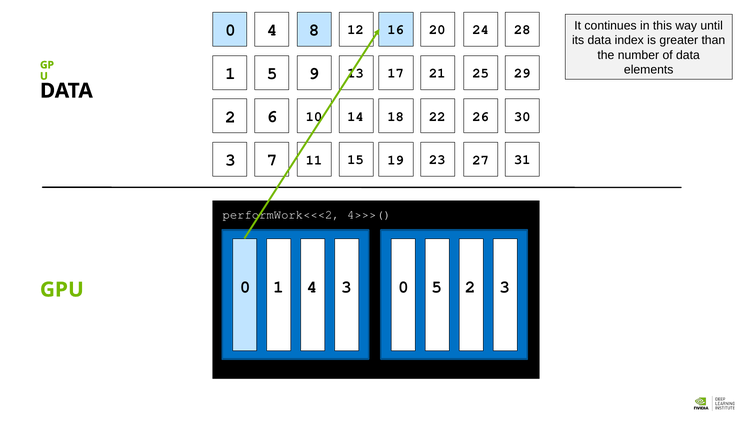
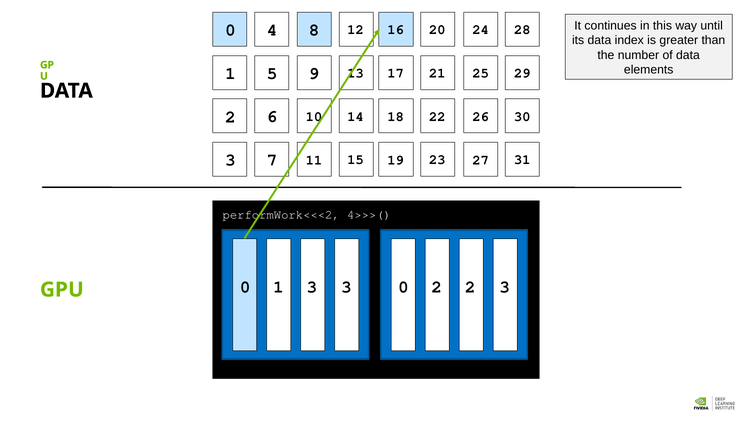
1 4: 4 -> 3
0 5: 5 -> 2
